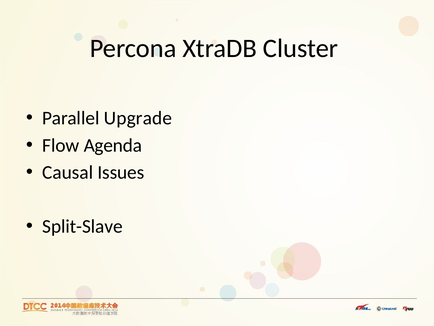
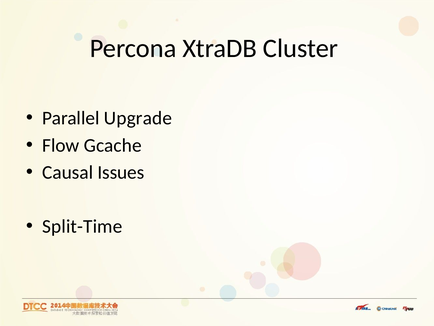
Agenda: Agenda -> Gcache
Split-Slave: Split-Slave -> Split-Time
